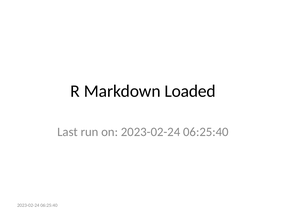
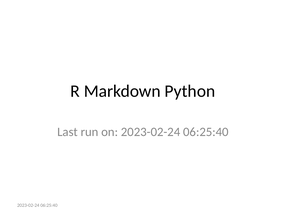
Loaded: Loaded -> Python
